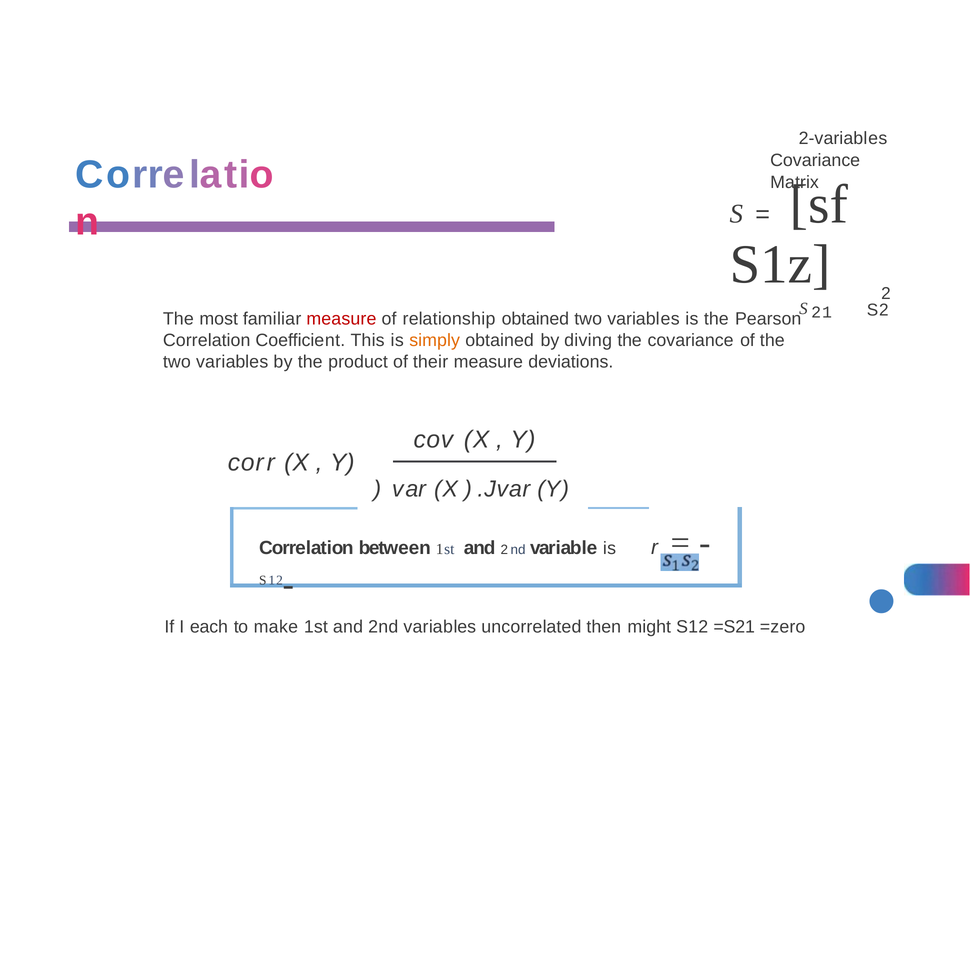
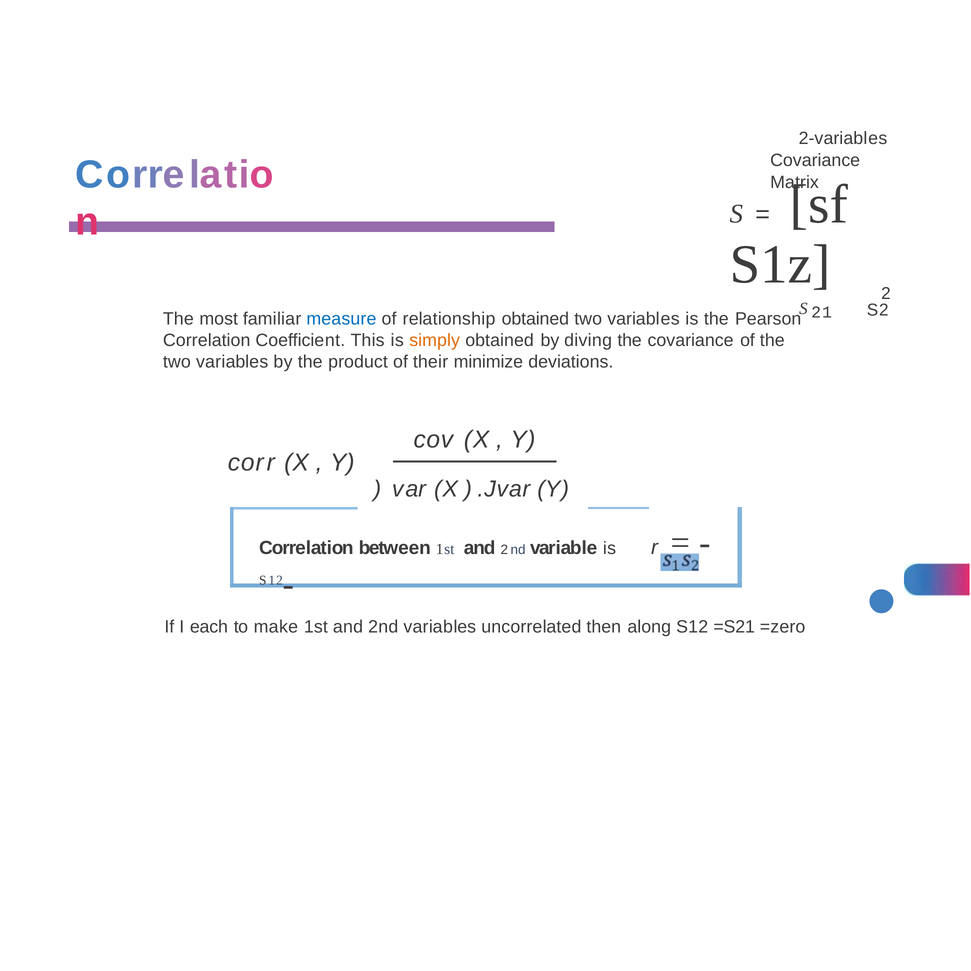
measure at (341, 319) colour: red -> blue
their measure: measure -> minimize
might: might -> along
